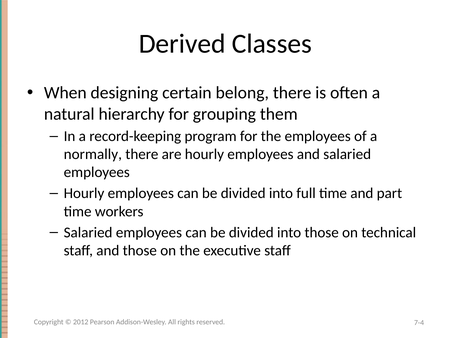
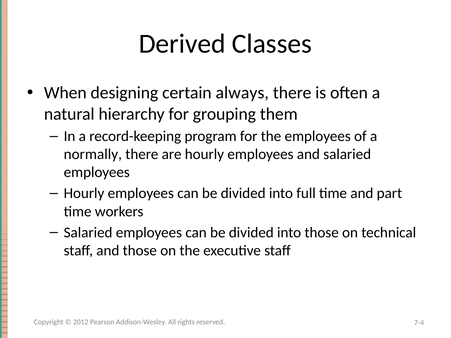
belong: belong -> always
